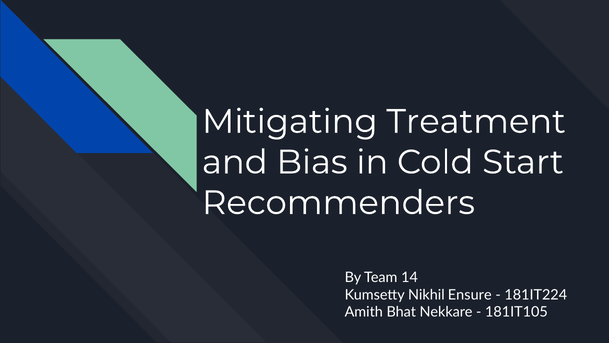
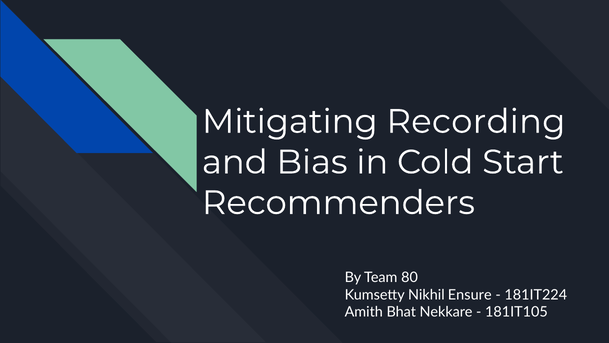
Treatment: Treatment -> Recording
14: 14 -> 80
